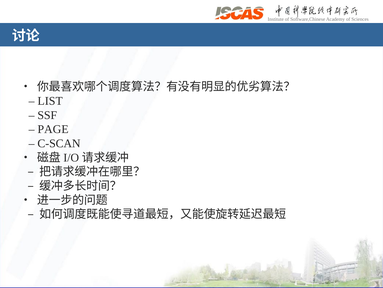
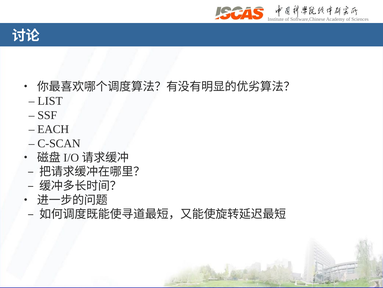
PAGE: PAGE -> EACH
